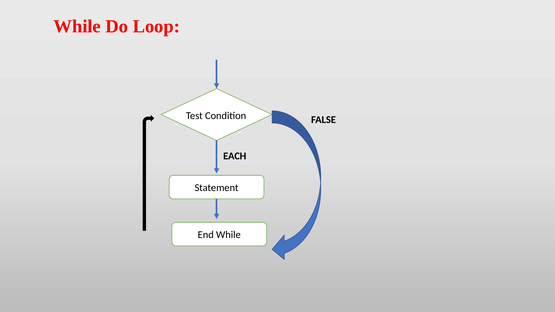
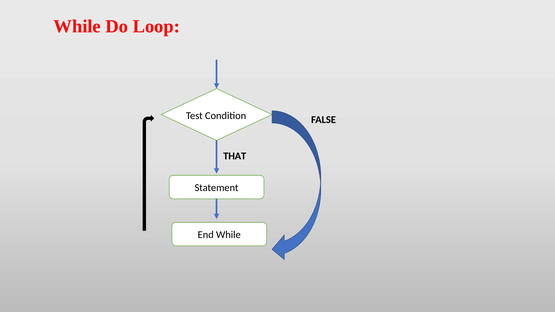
EACH: EACH -> THAT
